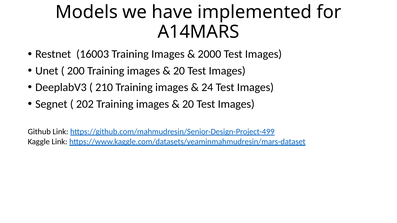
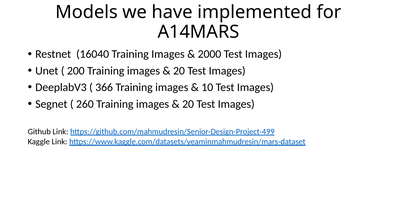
16003: 16003 -> 16040
210: 210 -> 366
24: 24 -> 10
202: 202 -> 260
